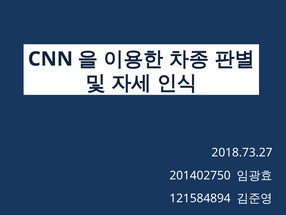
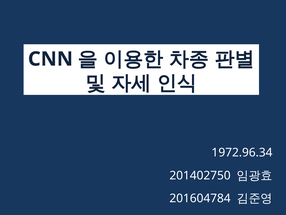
2018.73.27: 2018.73.27 -> 1972.96.34
121584894: 121584894 -> 201604784
